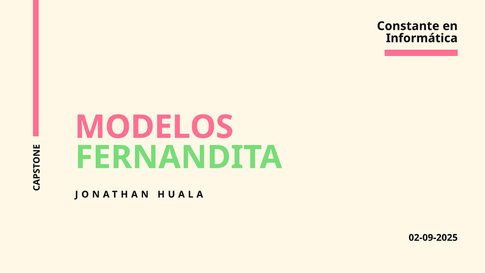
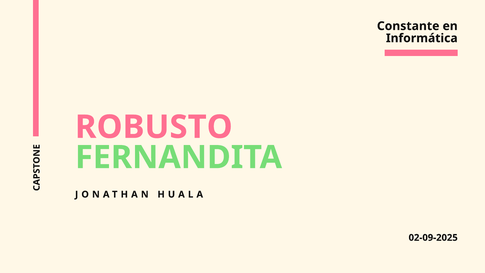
MODELOS: MODELOS -> ROBUSTO
